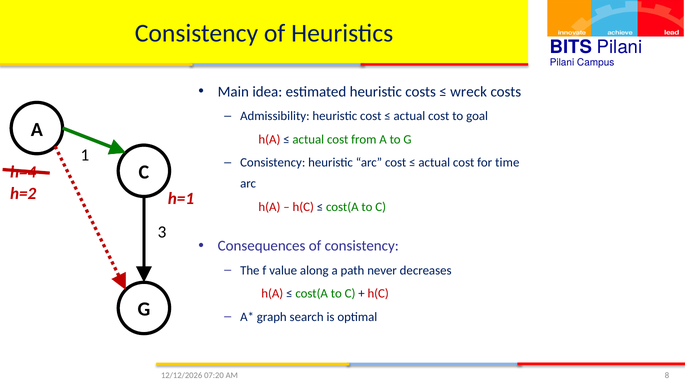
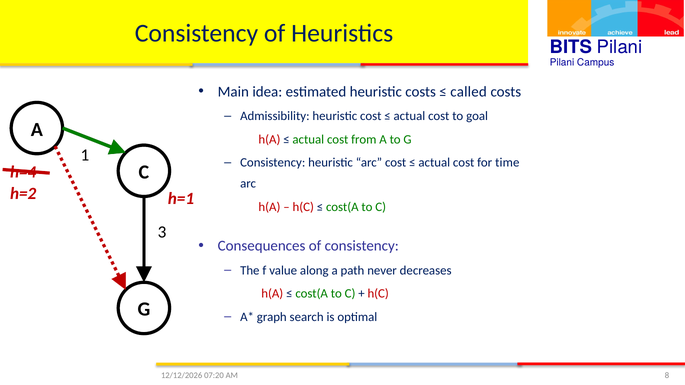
wreck: wreck -> called
